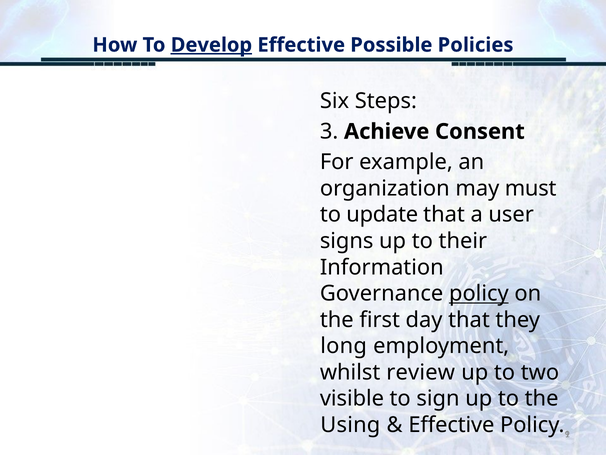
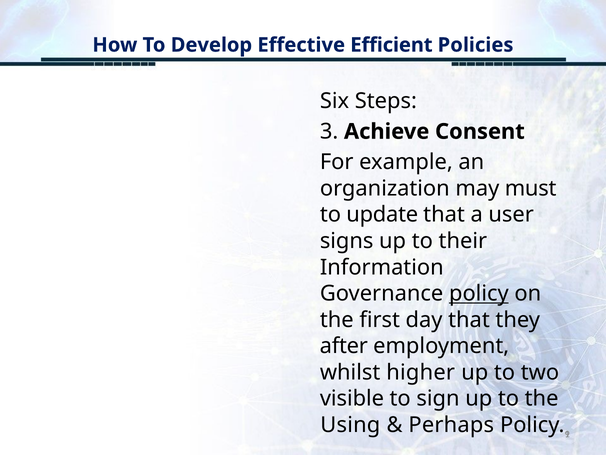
Develop underline: present -> none
Possible: Possible -> Efficient
long: long -> after
review: review -> higher
Effective at (451, 424): Effective -> Perhaps
